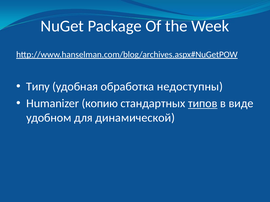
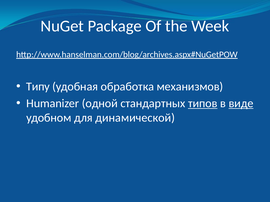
недоступны: недоступны -> механизмов
копию: копию -> одной
виде underline: none -> present
